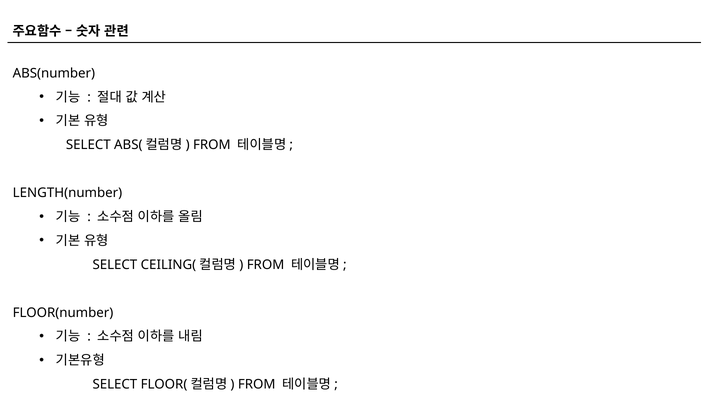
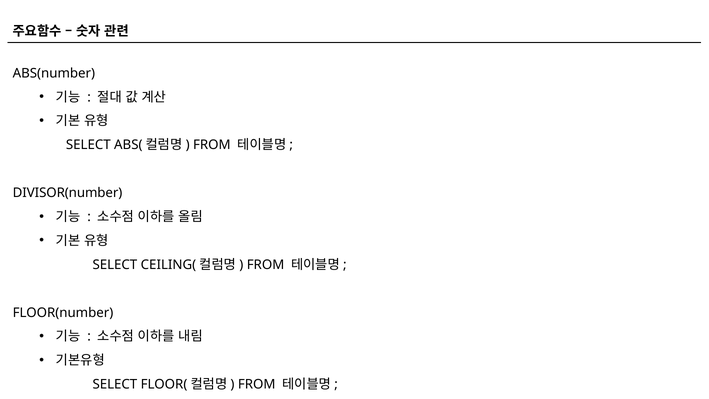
LENGTH(number: LENGTH(number -> DIVISOR(number
